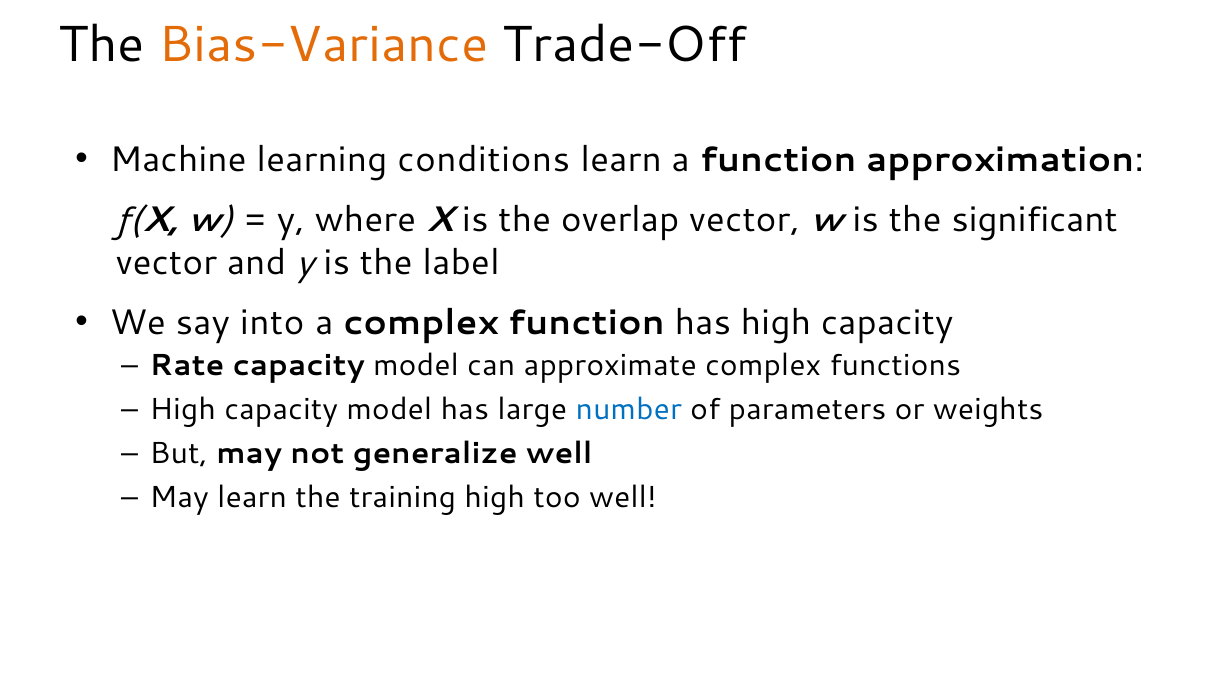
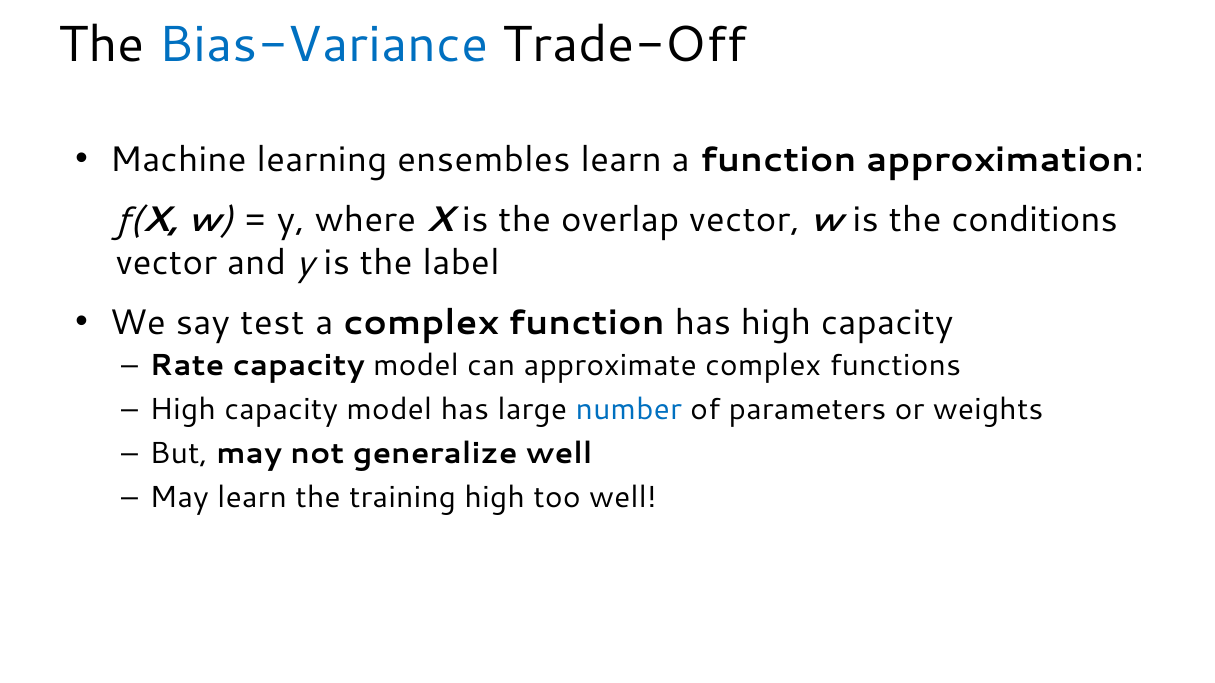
Bias-Variance colour: orange -> blue
conditions: conditions -> ensembles
significant: significant -> conditions
into: into -> test
